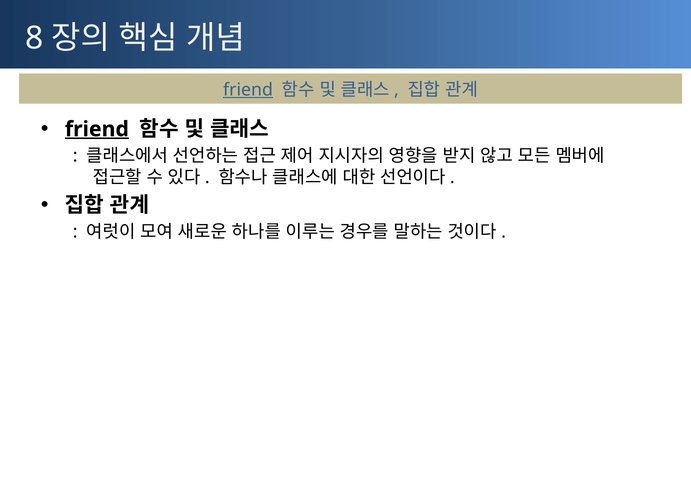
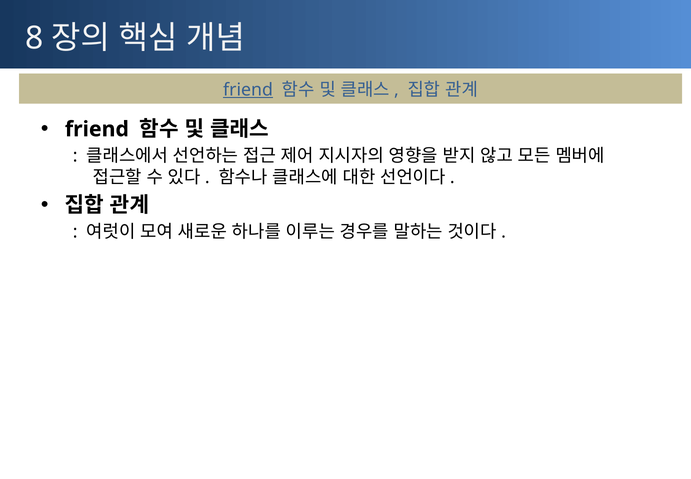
friend at (97, 129) underline: present -> none
